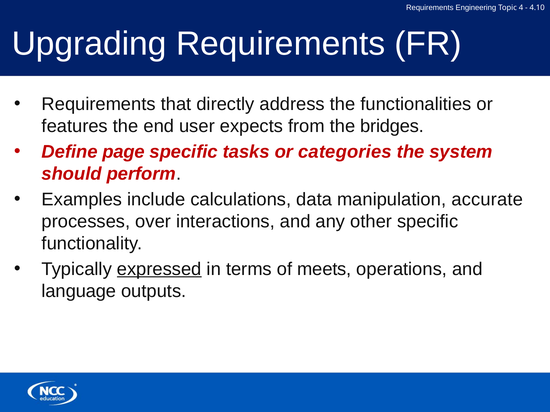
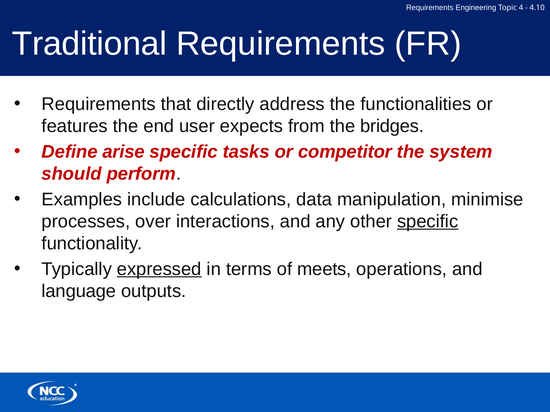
Upgrading: Upgrading -> Traditional
page: page -> arise
categories: categories -> competitor
accurate: accurate -> minimise
specific at (428, 222) underline: none -> present
